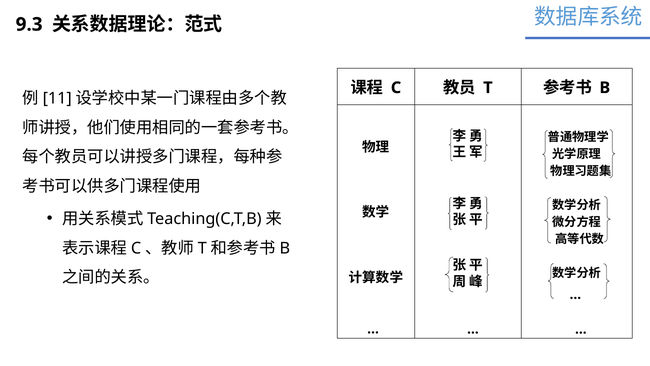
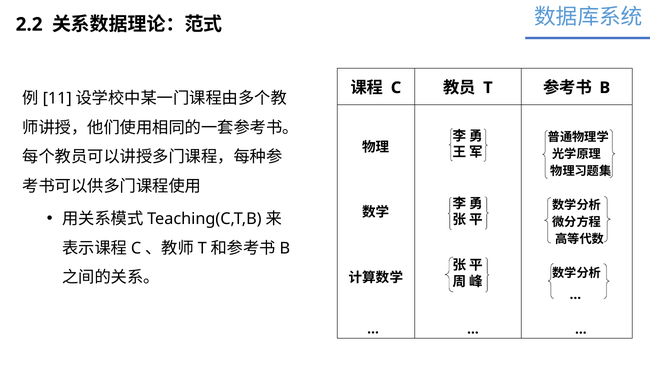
9.3: 9.3 -> 2.2
